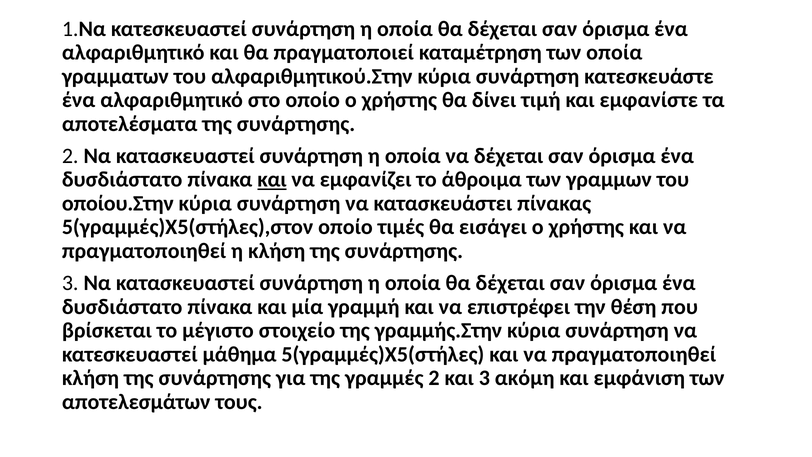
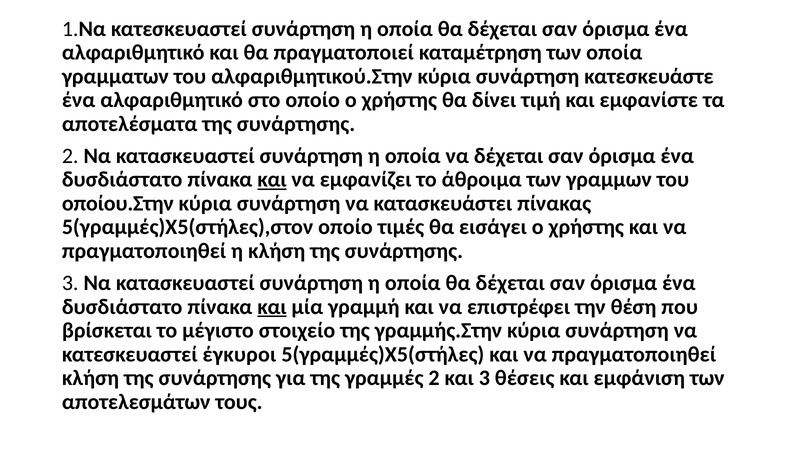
και at (272, 307) underline: none -> present
μάθημα: μάθημα -> έγκυροι
ακόμη: ακόμη -> θέσεις
